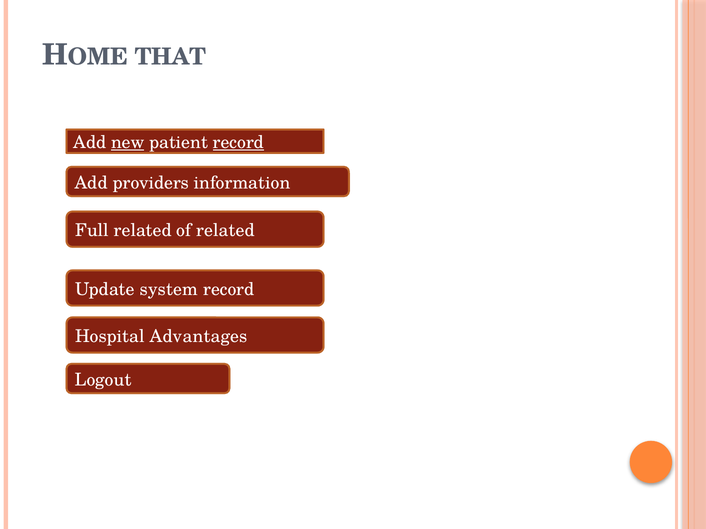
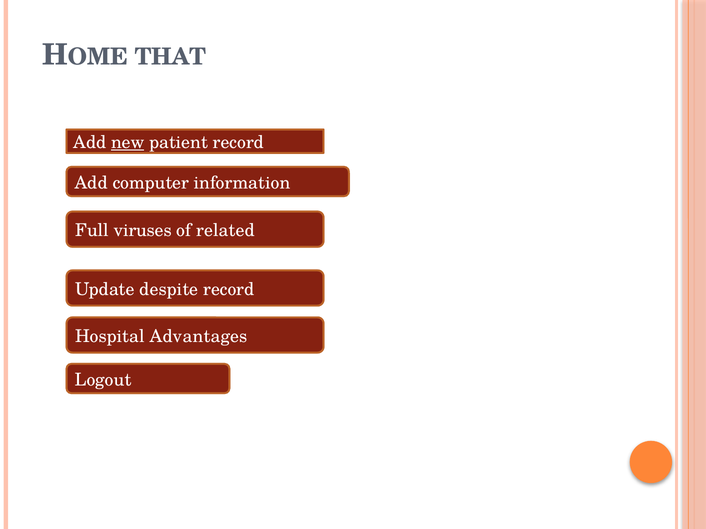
record at (238, 142) underline: present -> none
providers: providers -> computer
Full related: related -> viruses
system: system -> despite
